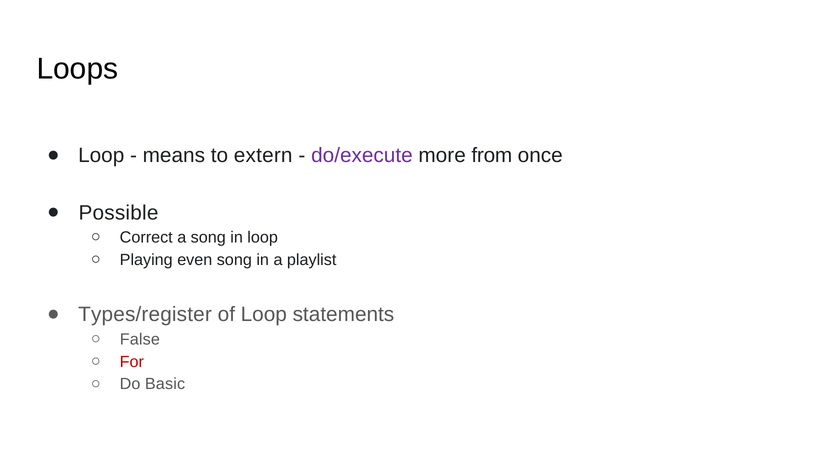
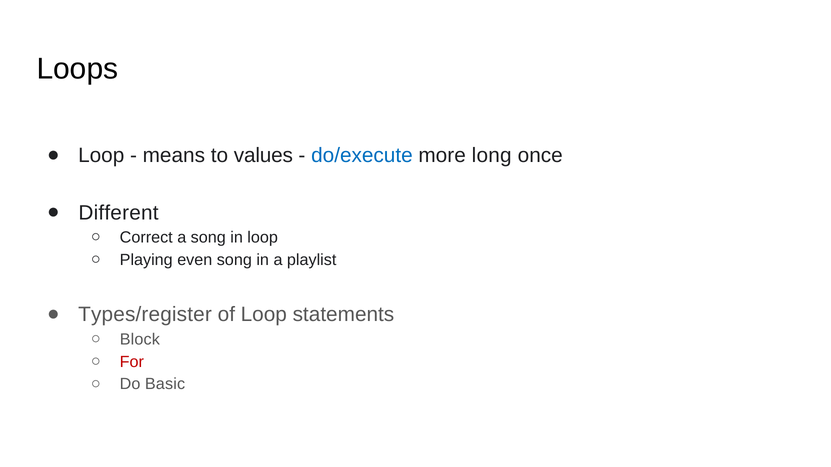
extern: extern -> values
do/execute colour: purple -> blue
from: from -> long
Possible: Possible -> Different
False: False -> Block
